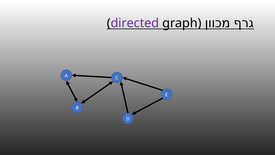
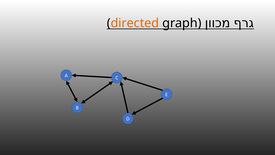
directed colour: purple -> orange
